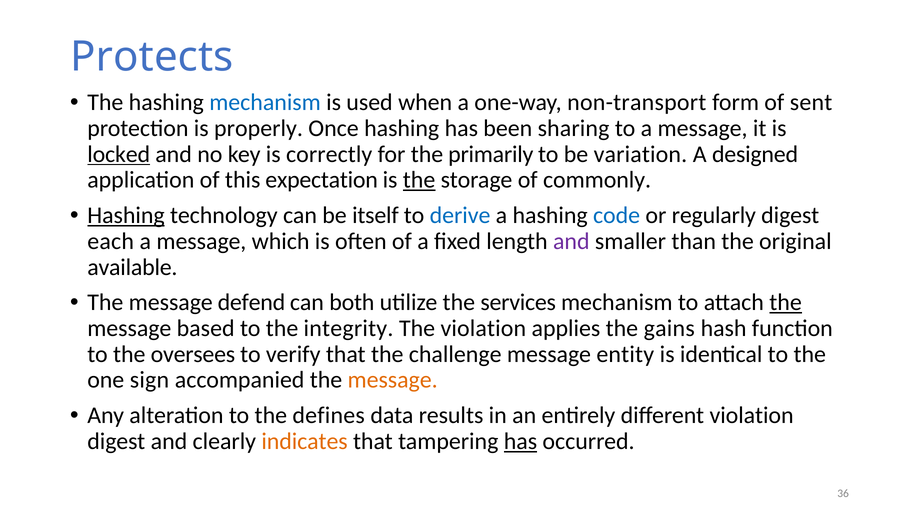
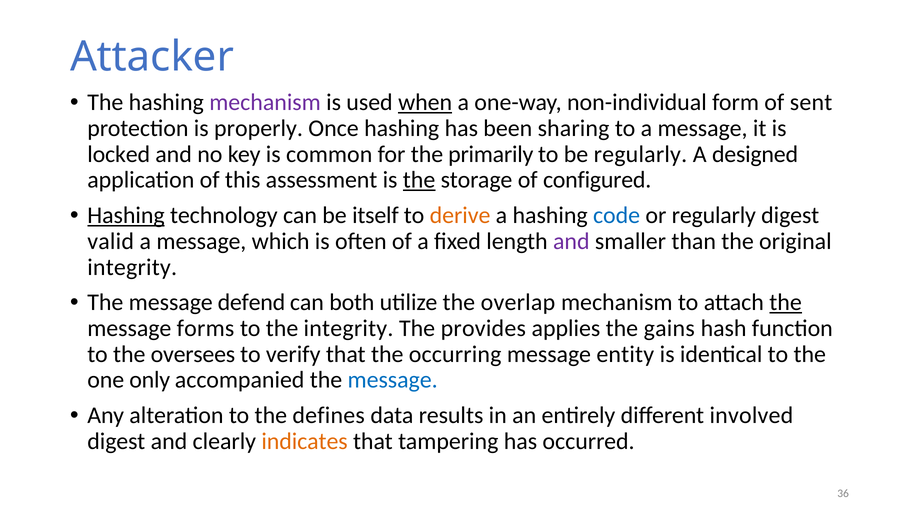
Protects: Protects -> Attacker
mechanism at (265, 103) colour: blue -> purple
when underline: none -> present
non-transport: non-transport -> non-individual
locked underline: present -> none
correctly: correctly -> common
be variation: variation -> regularly
expectation: expectation -> assessment
commonly: commonly -> configured
derive colour: blue -> orange
each: each -> valid
available at (132, 267): available -> integrity
services: services -> overlap
based: based -> forms
The violation: violation -> provides
challenge: challenge -> occurring
sign: sign -> only
message at (393, 380) colour: orange -> blue
different violation: violation -> involved
has at (520, 441) underline: present -> none
